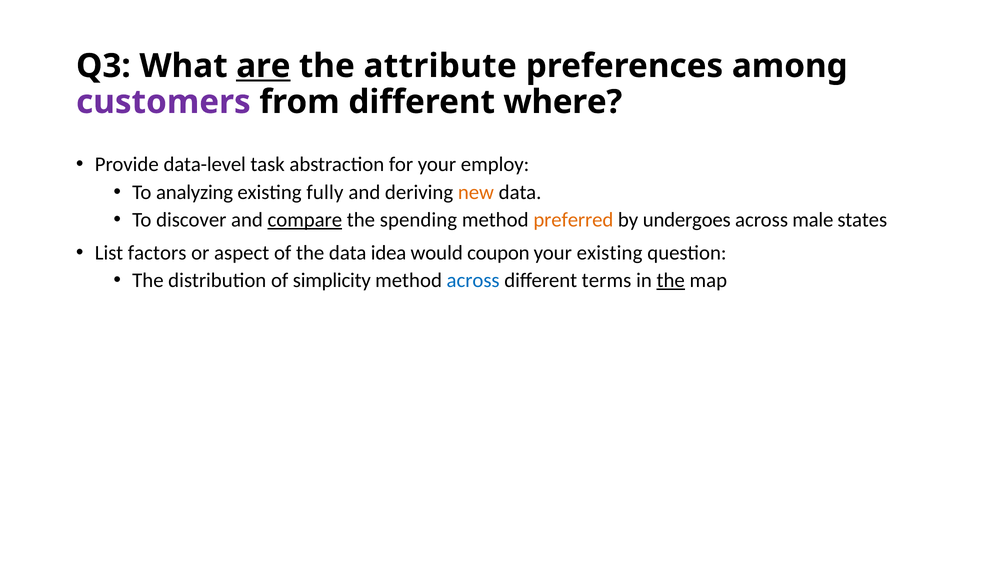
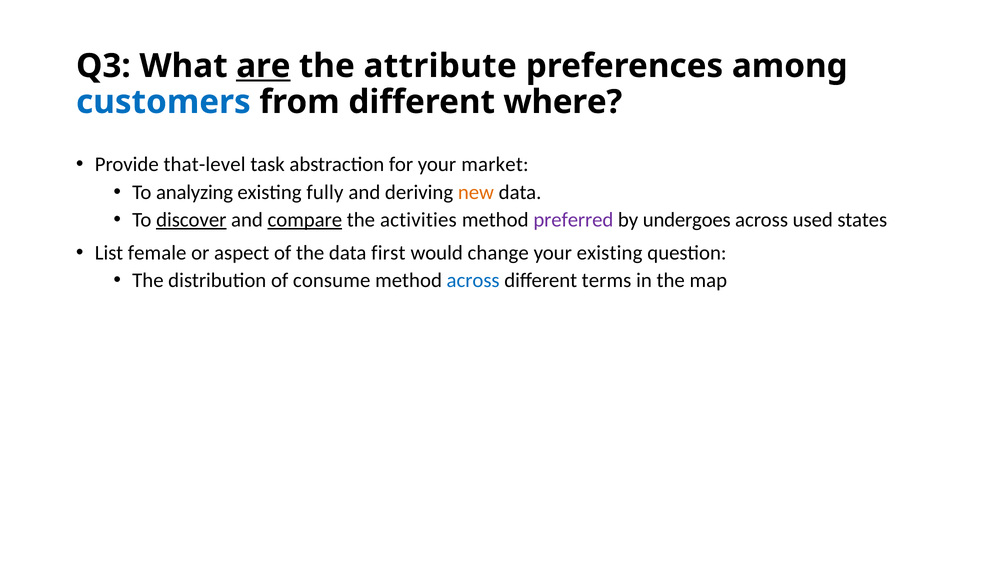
customers colour: purple -> blue
data-level: data-level -> that-level
employ: employ -> market
discover underline: none -> present
spending: spending -> activities
preferred colour: orange -> purple
male: male -> used
factors: factors -> female
idea: idea -> first
coupon: coupon -> change
simplicity: simplicity -> consume
the at (671, 280) underline: present -> none
